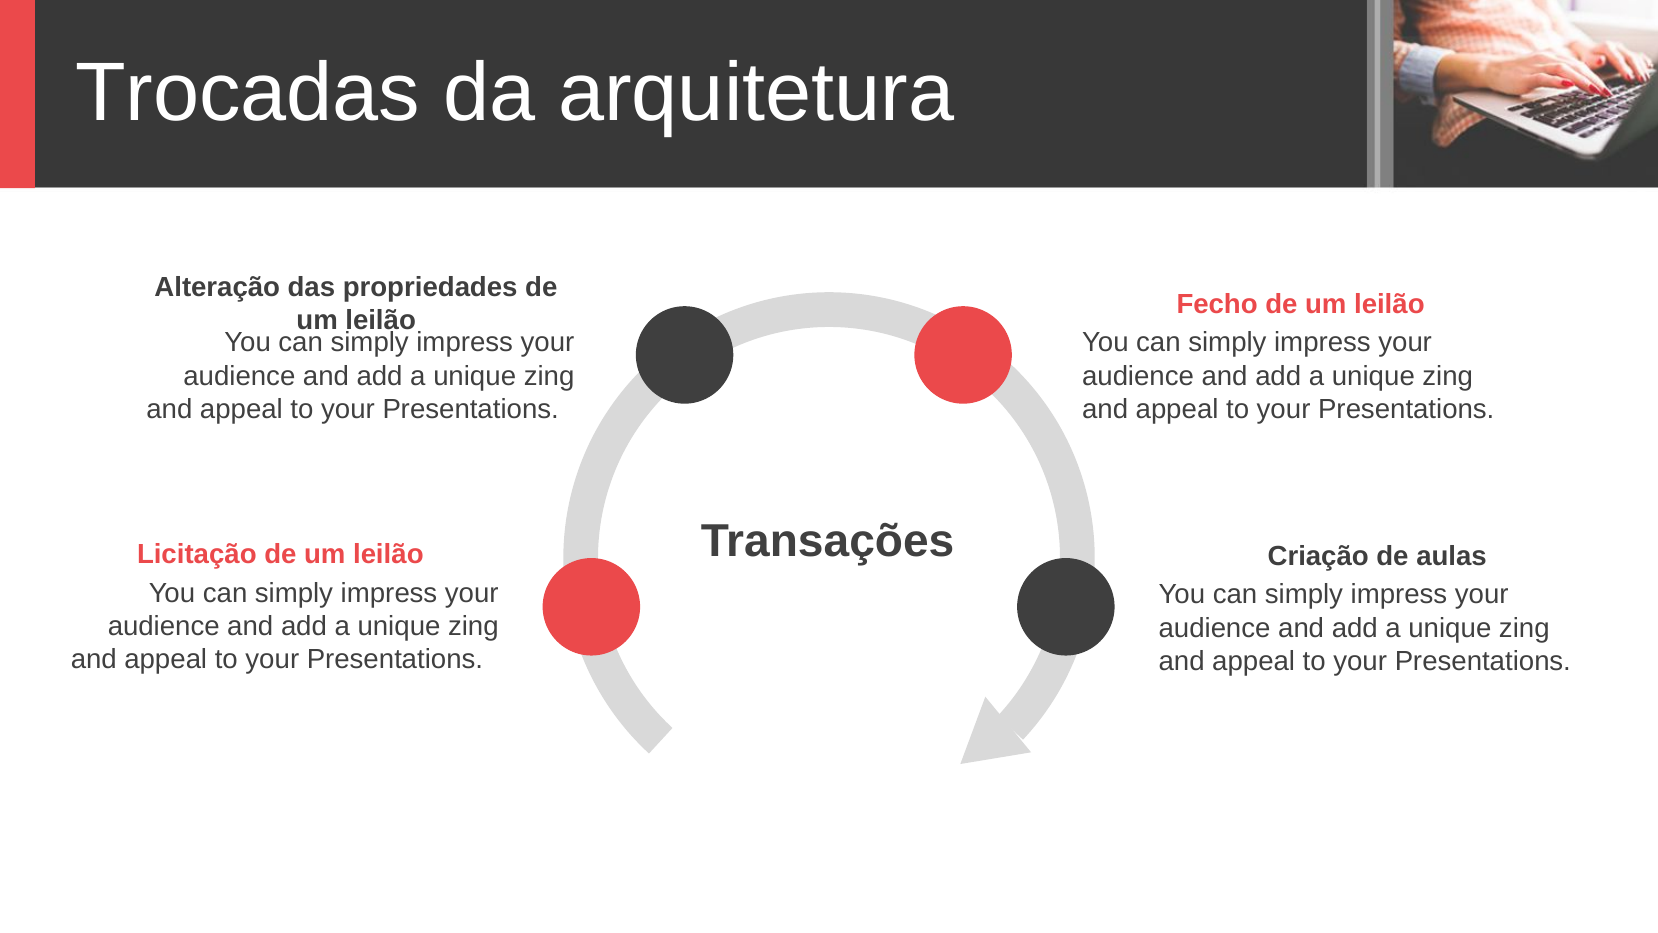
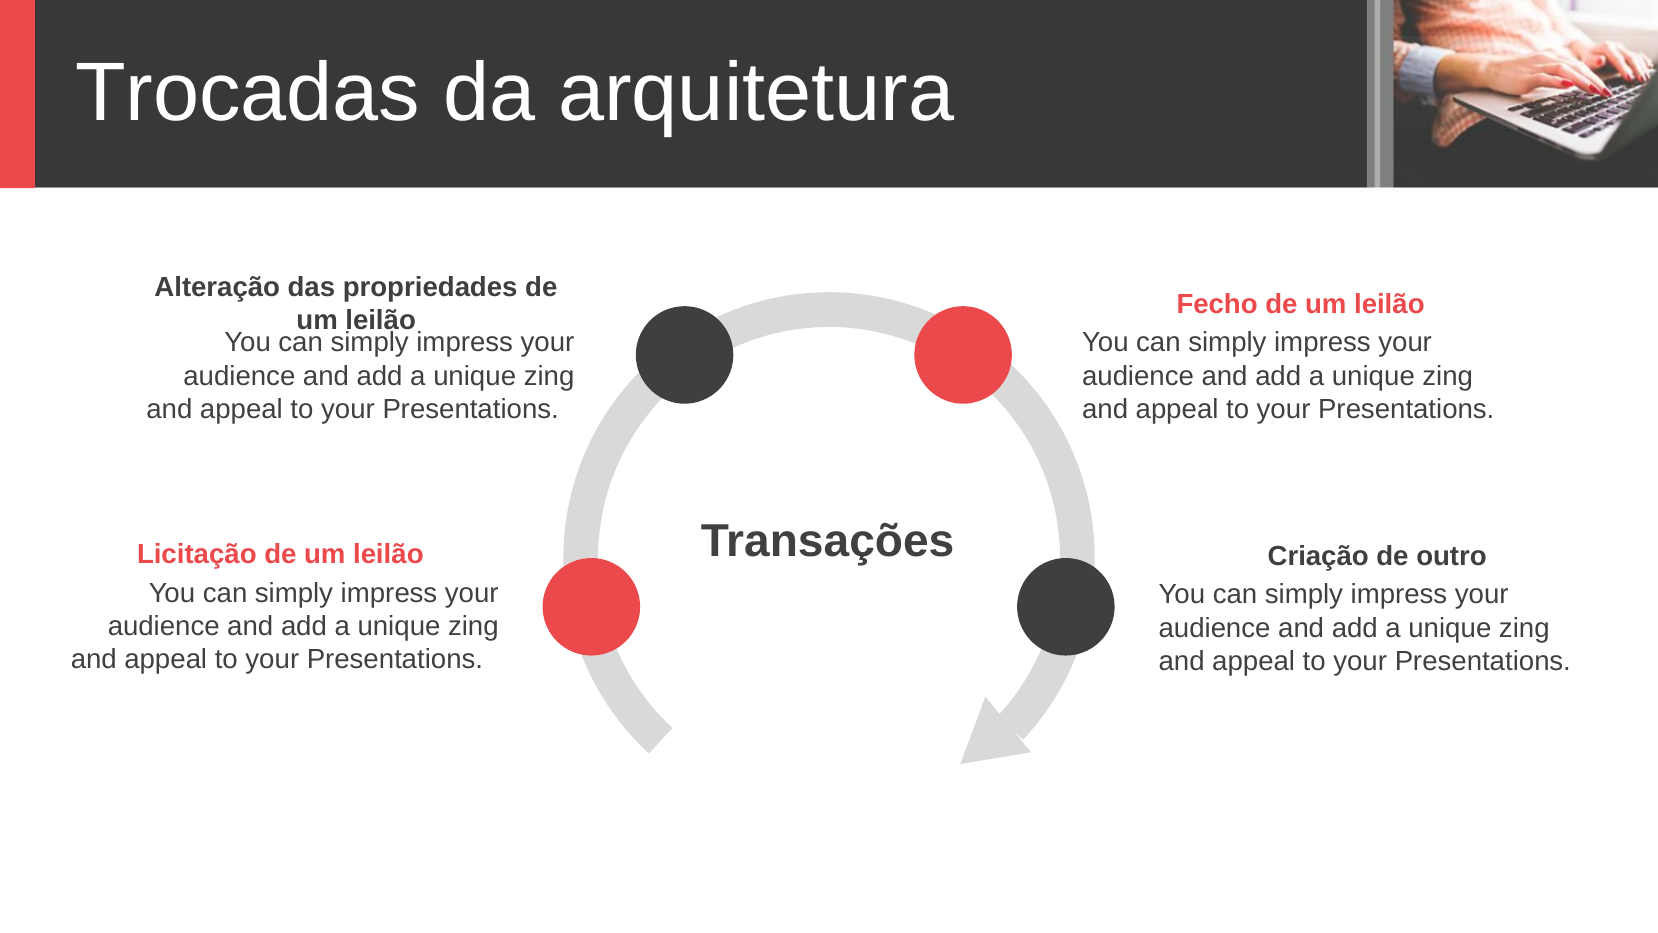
aulas: aulas -> outro
